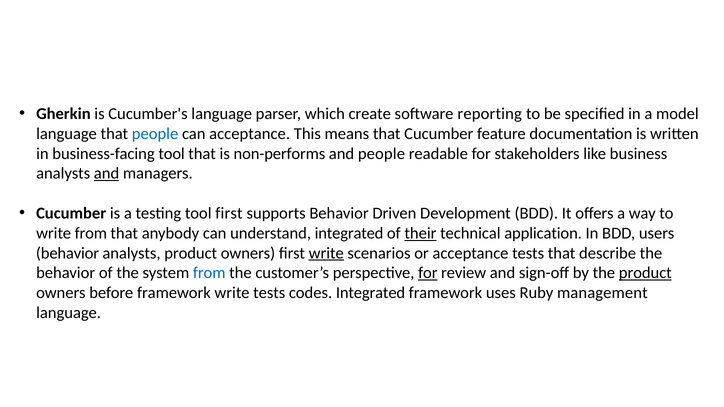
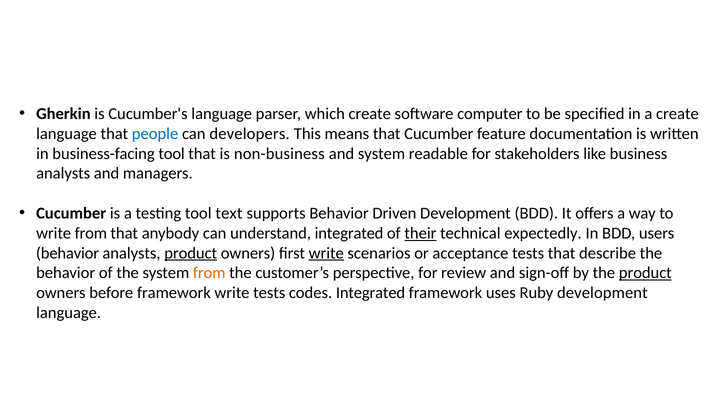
reporting: reporting -> computer
a model: model -> create
can acceptance: acceptance -> developers
non-performs: non-performs -> non-business
and people: people -> system
and at (107, 174) underline: present -> none
tool first: first -> text
application: application -> expectedly
product at (191, 253) underline: none -> present
from at (209, 273) colour: blue -> orange
for at (428, 273) underline: present -> none
Ruby management: management -> development
